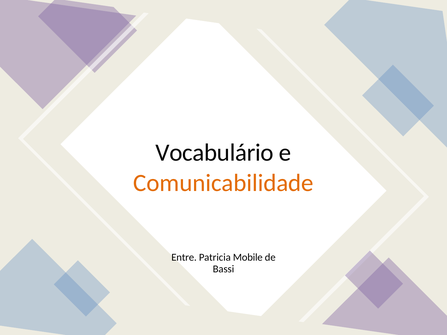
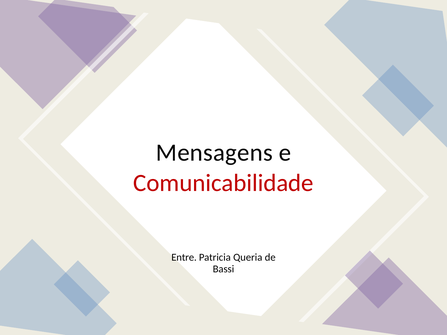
Vocabulário: Vocabulário -> Mensagens
Comunicabilidade colour: orange -> red
Mobile: Mobile -> Queria
